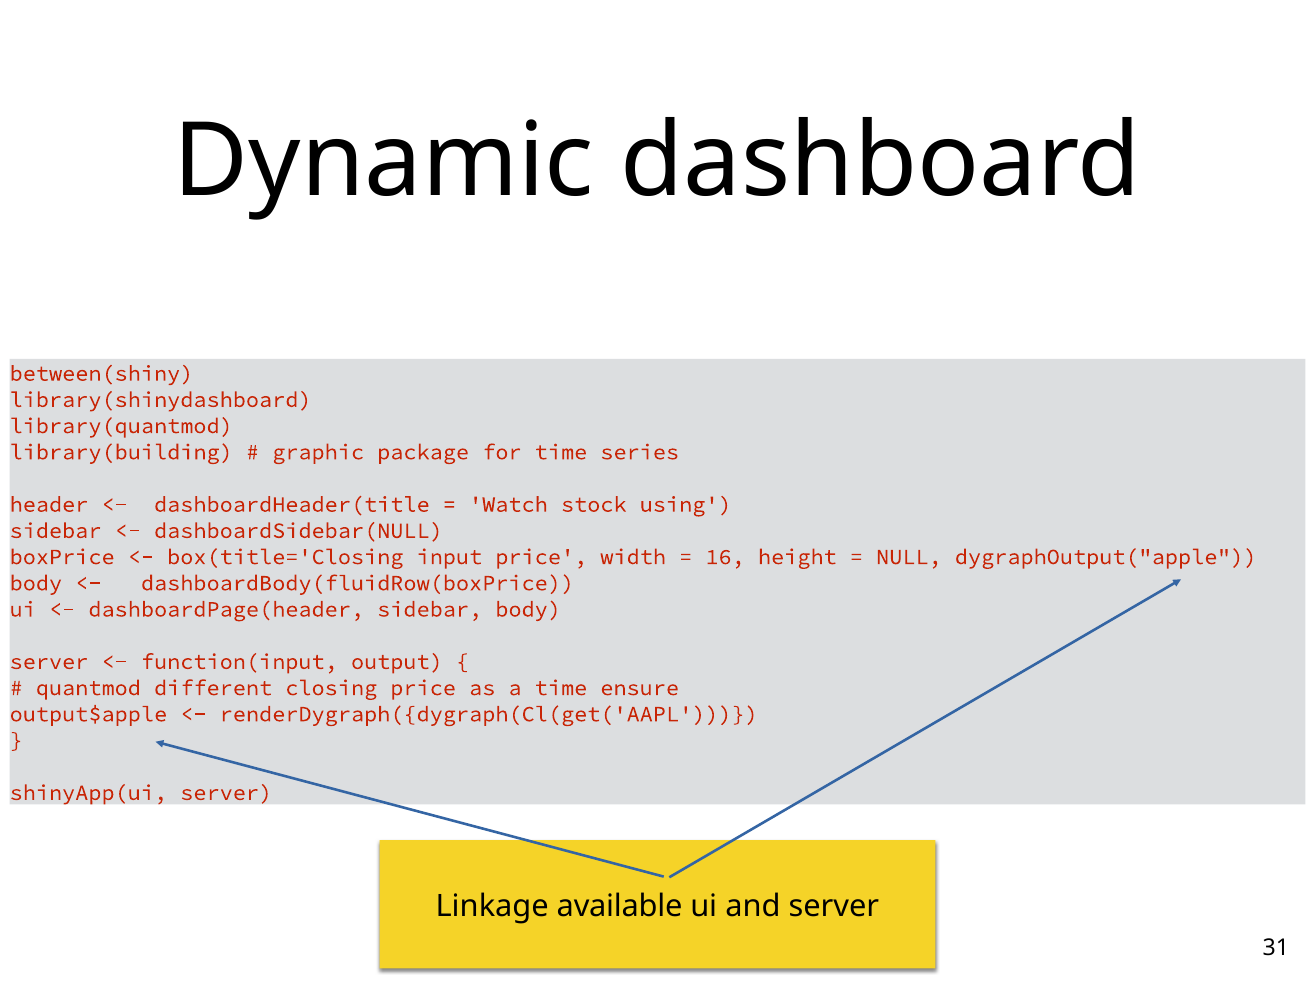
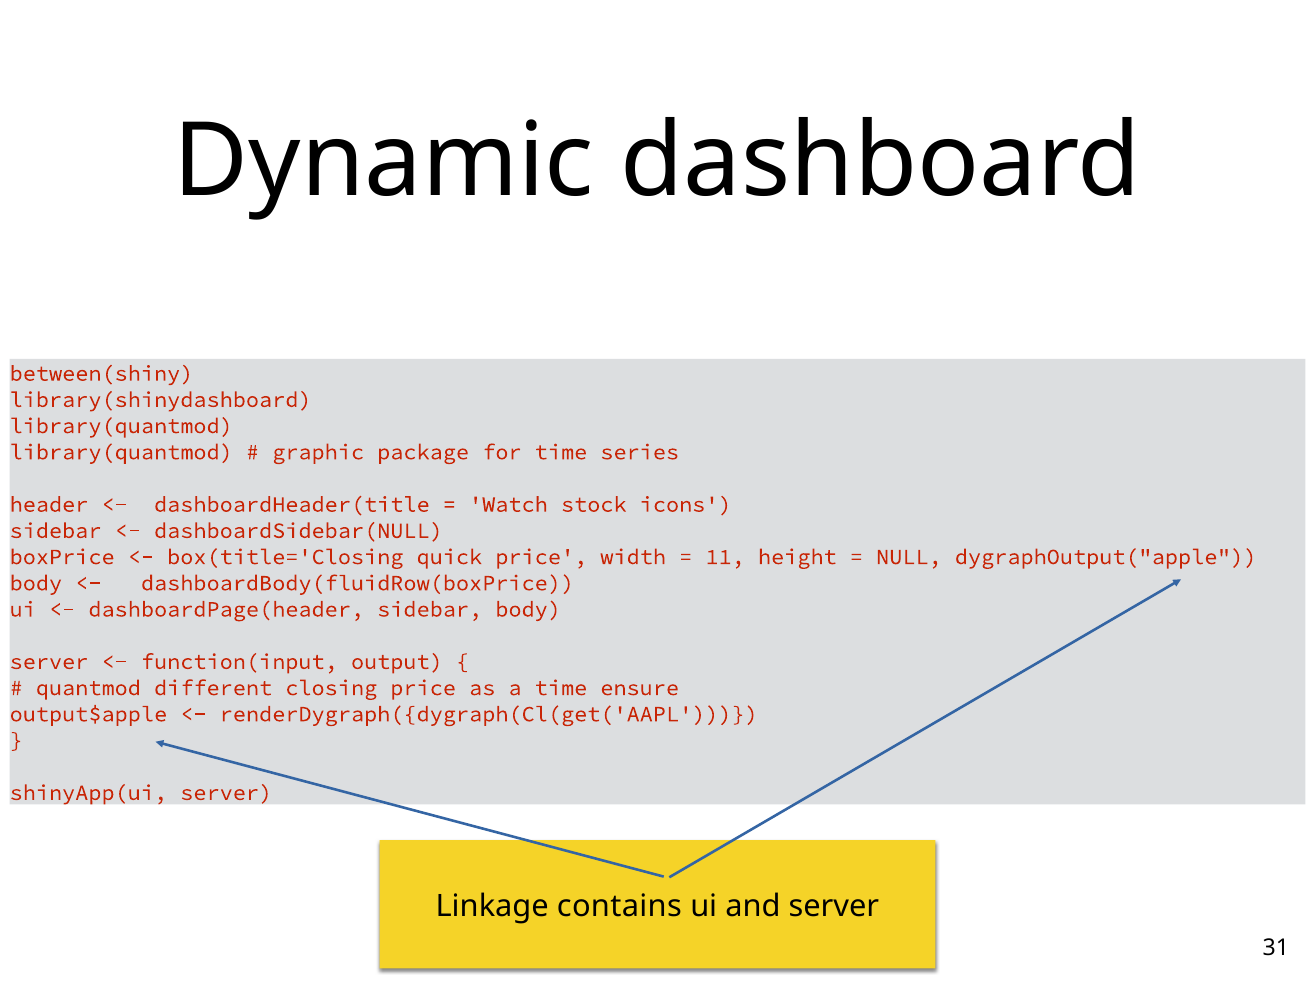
library(building at (121, 452): library(building -> library(quantmod
using: using -> icons
input: input -> quick
16: 16 -> 11
available: available -> contains
